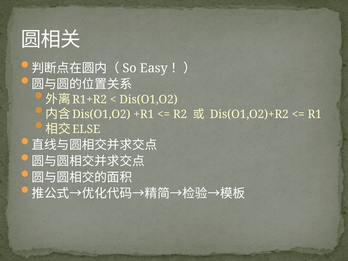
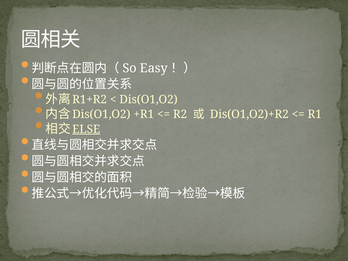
ELSE underline: none -> present
